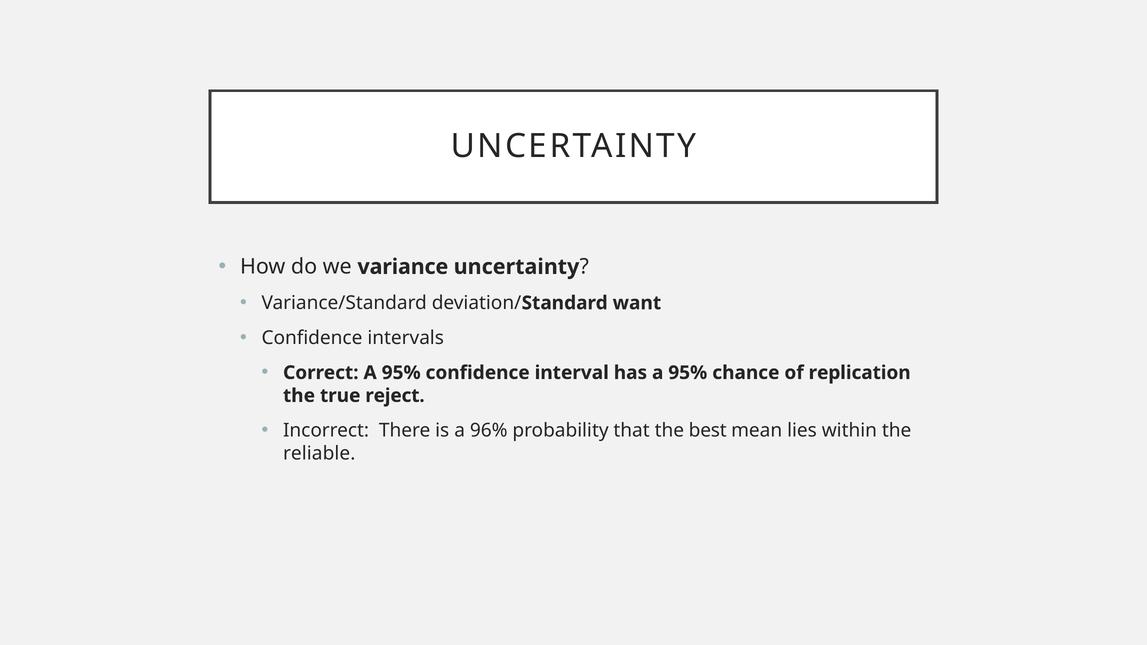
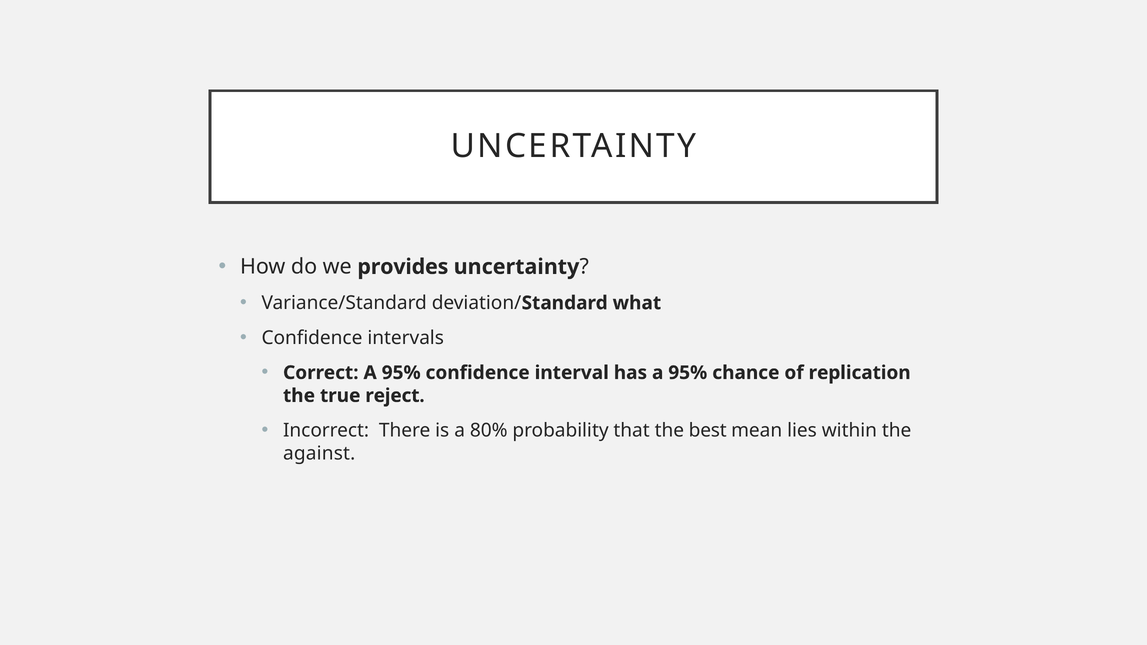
variance: variance -> provides
want: want -> what
96%: 96% -> 80%
reliable: reliable -> against
